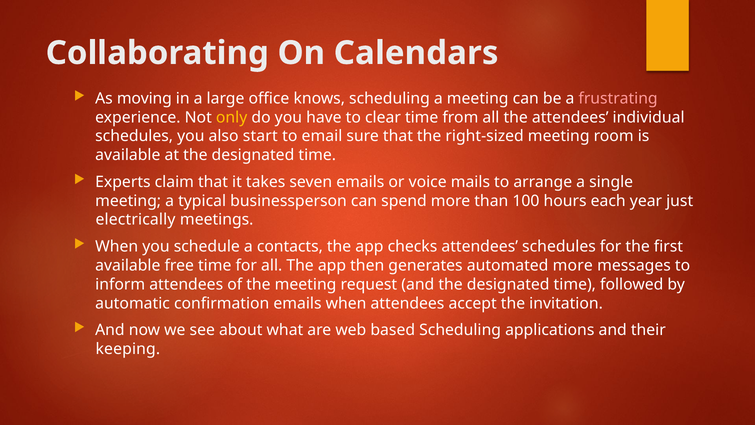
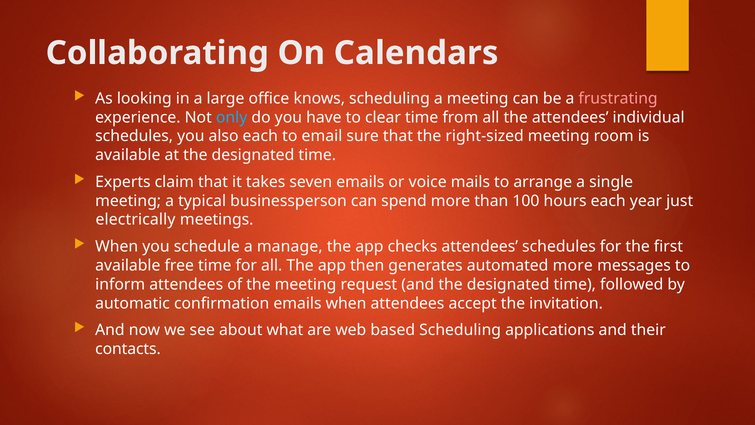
moving: moving -> looking
only colour: yellow -> light blue
also start: start -> each
contacts: contacts -> manage
keeping: keeping -> contacts
